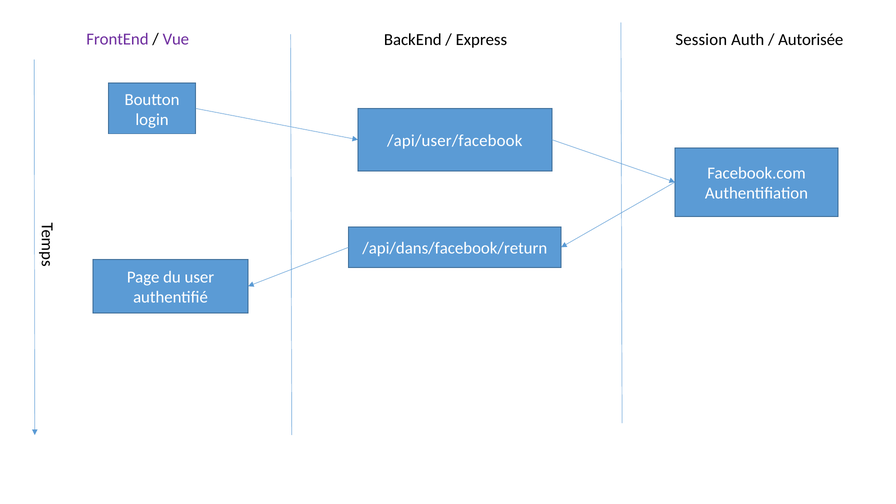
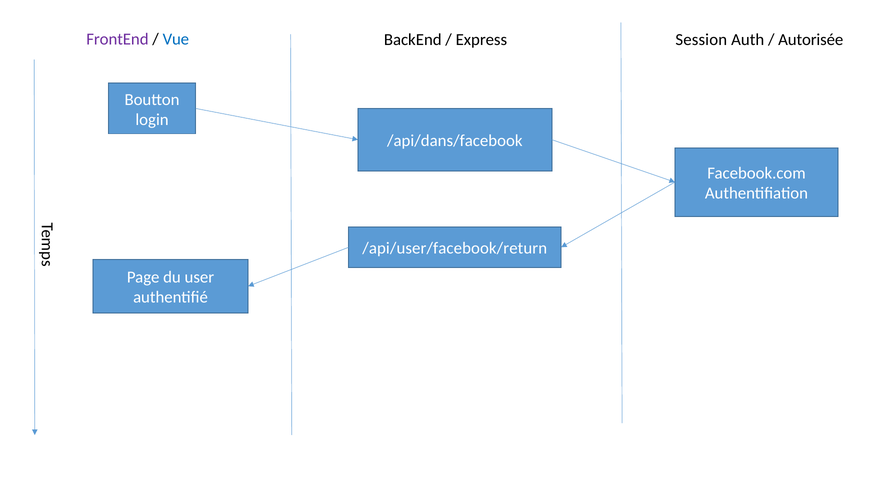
Vue colour: purple -> blue
/api/user/facebook: /api/user/facebook -> /api/dans/facebook
/api/dans/facebook/return: /api/dans/facebook/return -> /api/user/facebook/return
